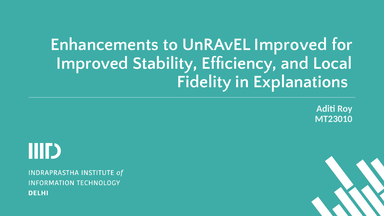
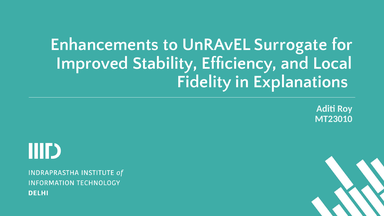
UnRAvEL Improved: Improved -> Surrogate
